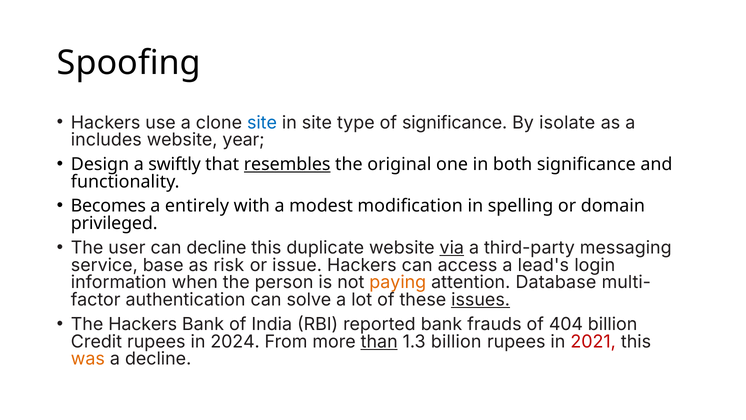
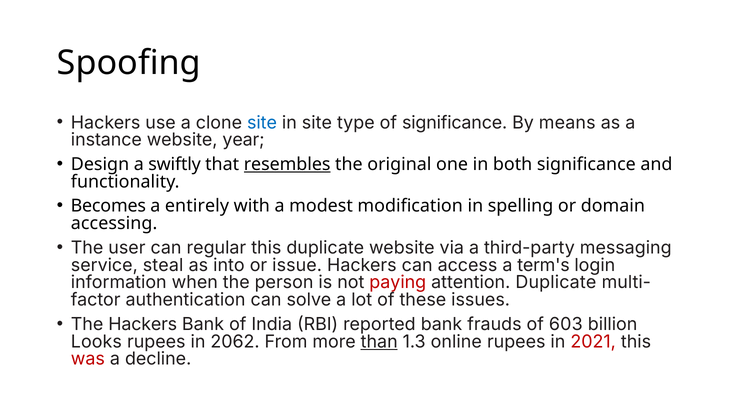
isolate: isolate -> means
includes: includes -> instance
privileged: privileged -> accessing
can decline: decline -> regular
via underline: present -> none
base: base -> steal
risk: risk -> into
lead's: lead's -> term's
paying colour: orange -> red
attention Database: Database -> Duplicate
issues underline: present -> none
404: 404 -> 603
Credit: Credit -> Looks
2024: 2024 -> 2062
1.3 billion: billion -> online
was colour: orange -> red
